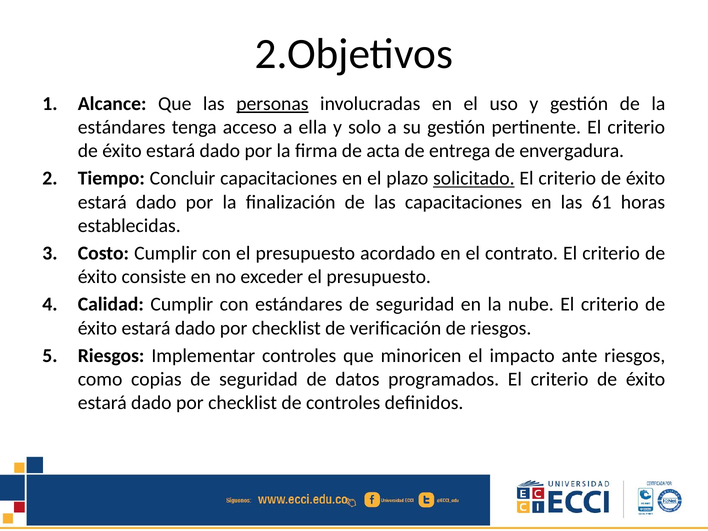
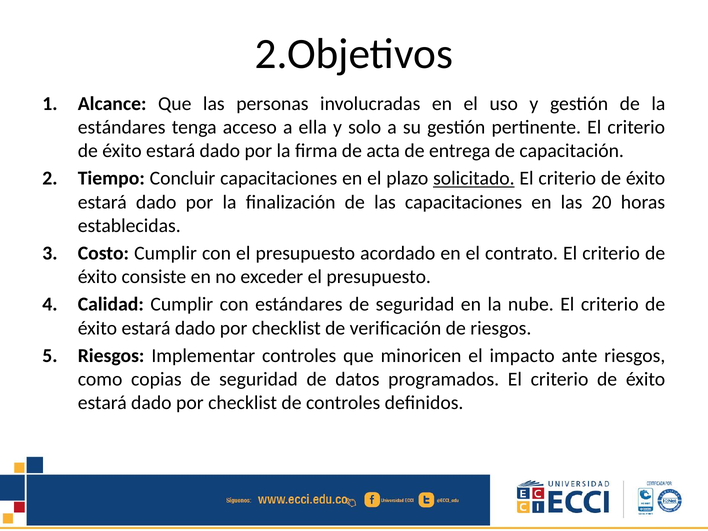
personas underline: present -> none
envergadura: envergadura -> capacitación
61: 61 -> 20
